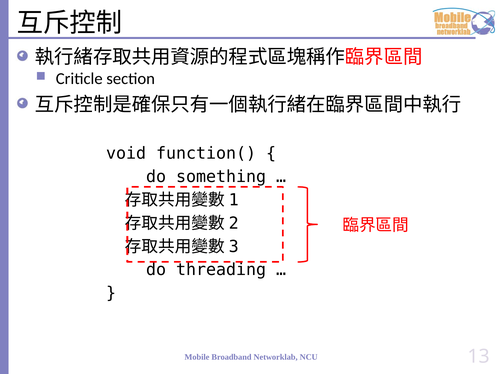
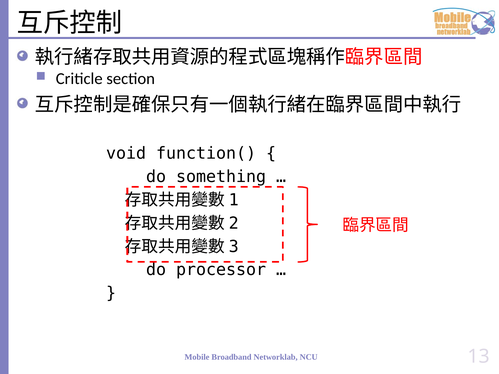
threading: threading -> processor
